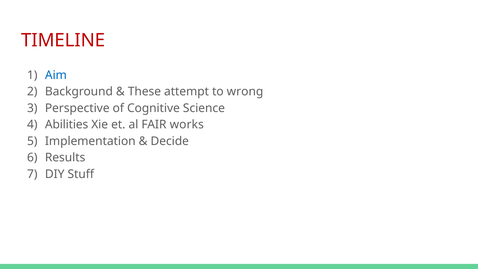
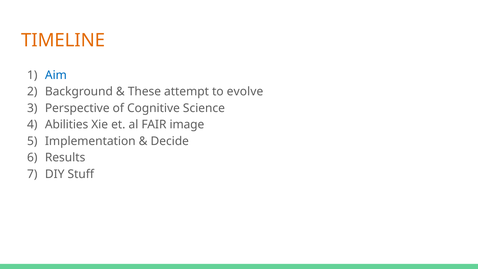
TIMELINE colour: red -> orange
wrong: wrong -> evolve
works: works -> image
